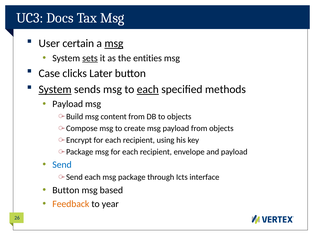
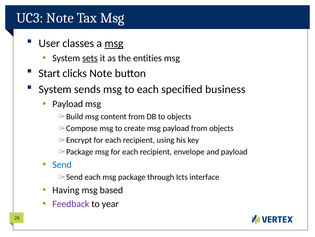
UC3 Docs: Docs -> Note
certain: certain -> classes
Case: Case -> Start
clicks Later: Later -> Note
System at (55, 89) underline: present -> none
each at (148, 89) underline: present -> none
methods: methods -> business
Button at (66, 190): Button -> Having
Feedback colour: orange -> purple
